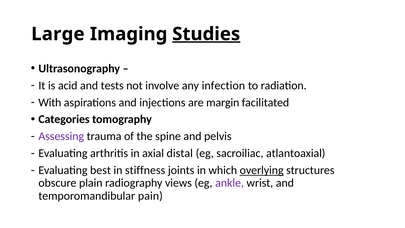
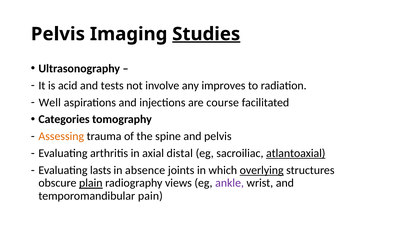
Large at (58, 34): Large -> Pelvis
infection: infection -> improves
With: With -> Well
margin: margin -> course
Assessing colour: purple -> orange
atlantoaxial underline: none -> present
best: best -> lasts
stiffness: stiffness -> absence
plain underline: none -> present
